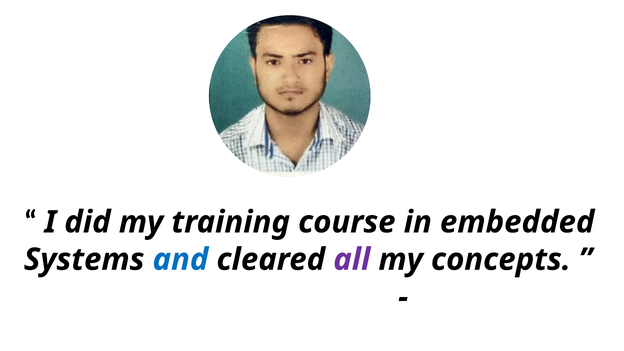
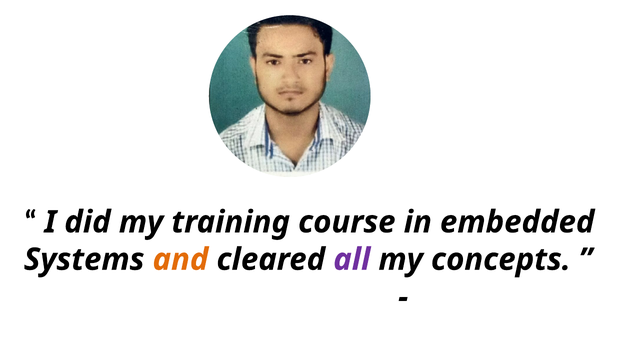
and colour: blue -> orange
